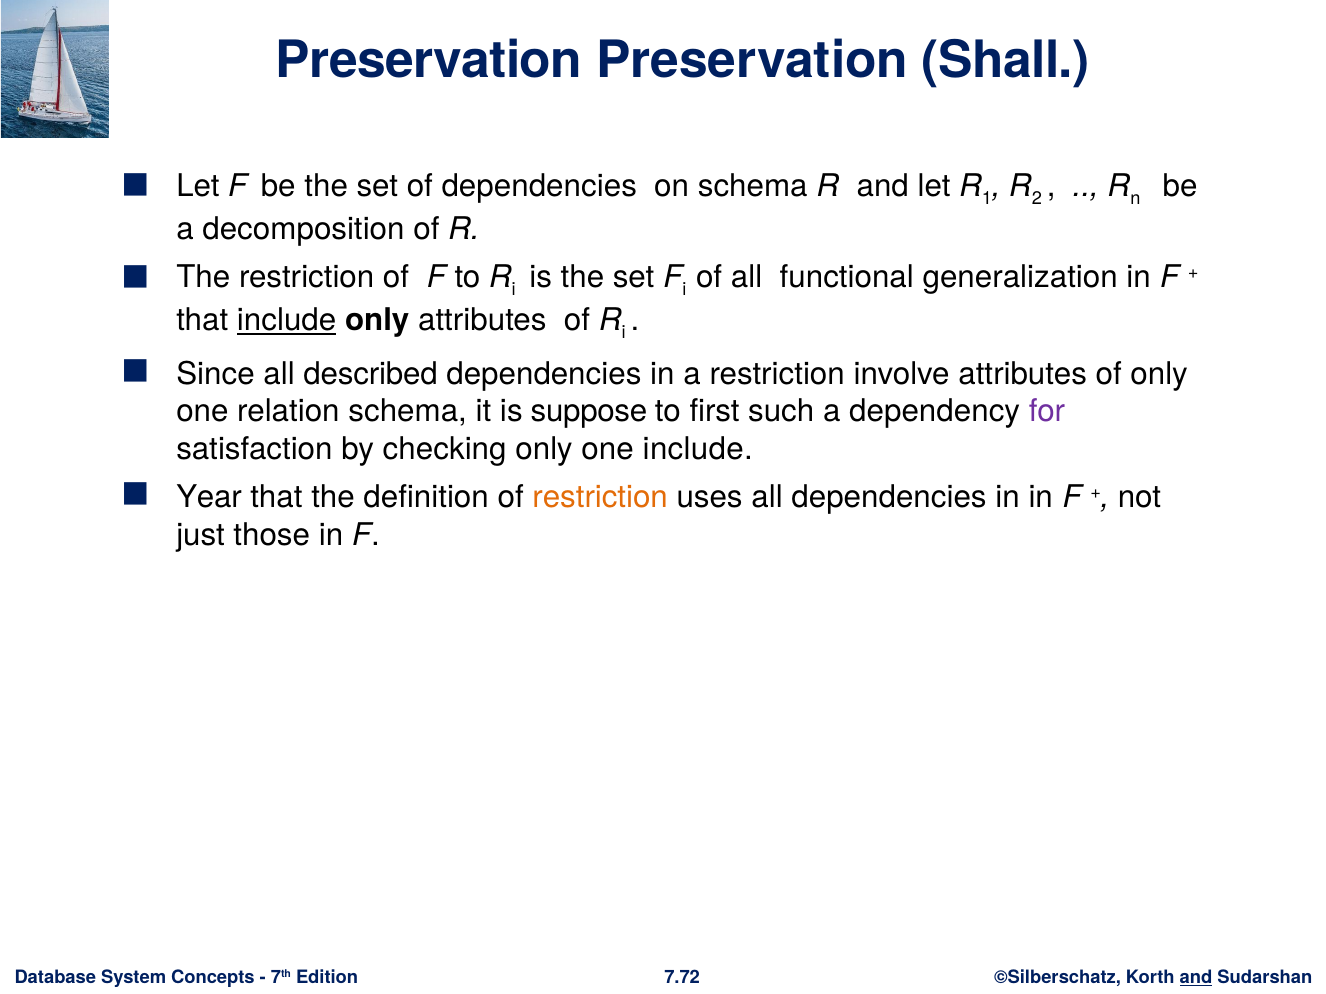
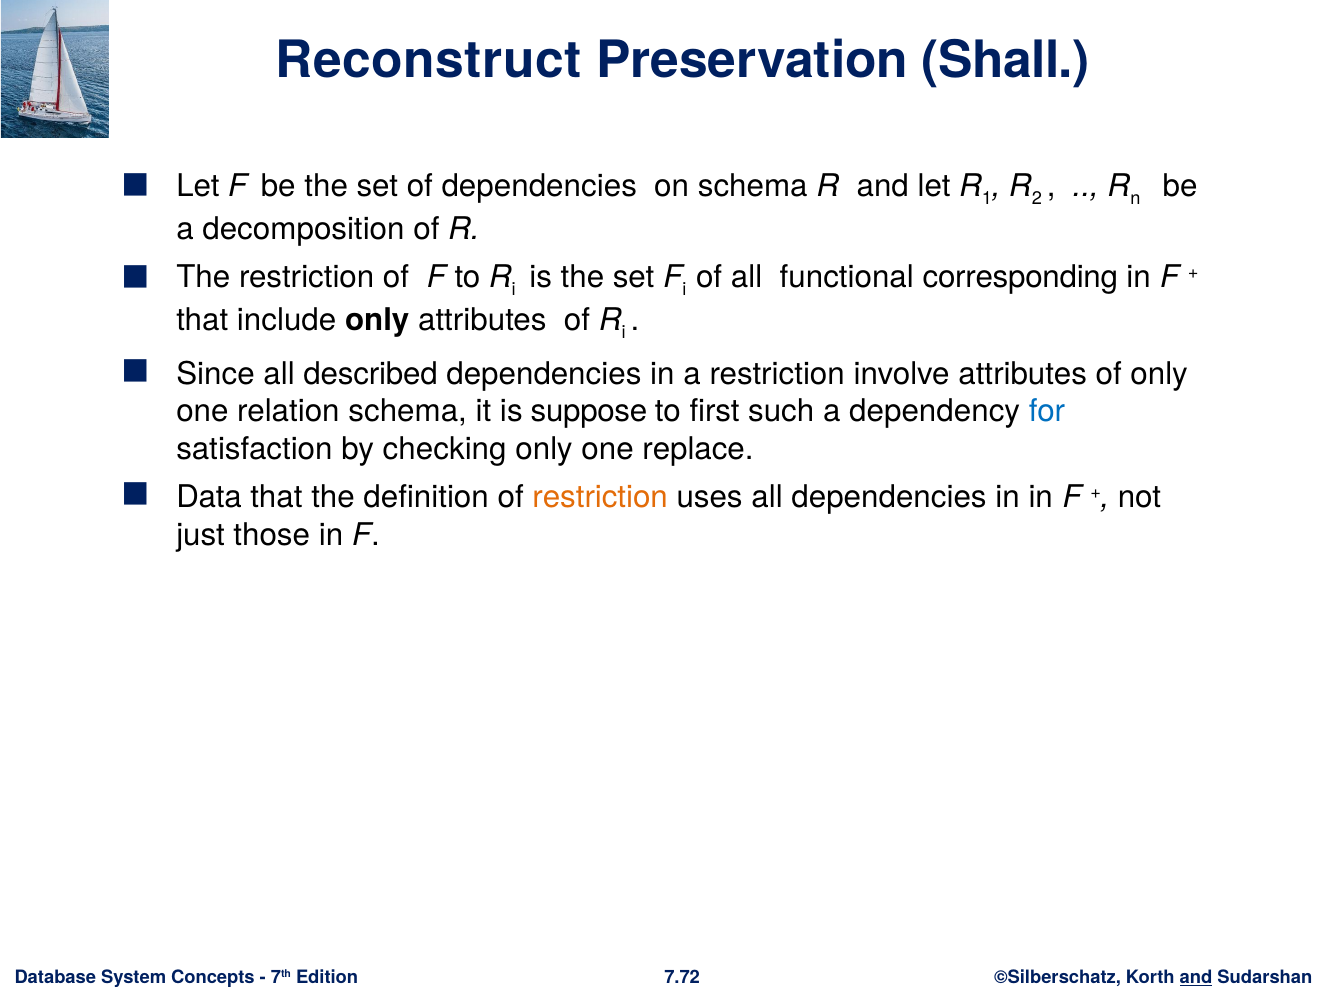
Preservation at (429, 61): Preservation -> Reconstruct
generalization: generalization -> corresponding
include at (287, 320) underline: present -> none
for colour: purple -> blue
one include: include -> replace
Year: Year -> Data
